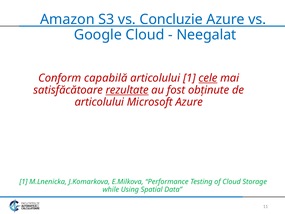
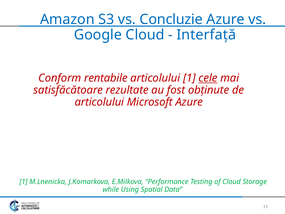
Neegalat: Neegalat -> Interfață
capabilă: capabilă -> rentabile
rezultate underline: present -> none
